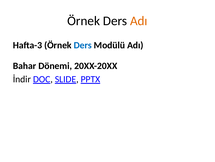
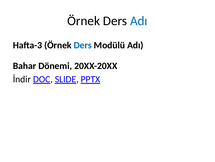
Adı at (139, 21) colour: orange -> blue
